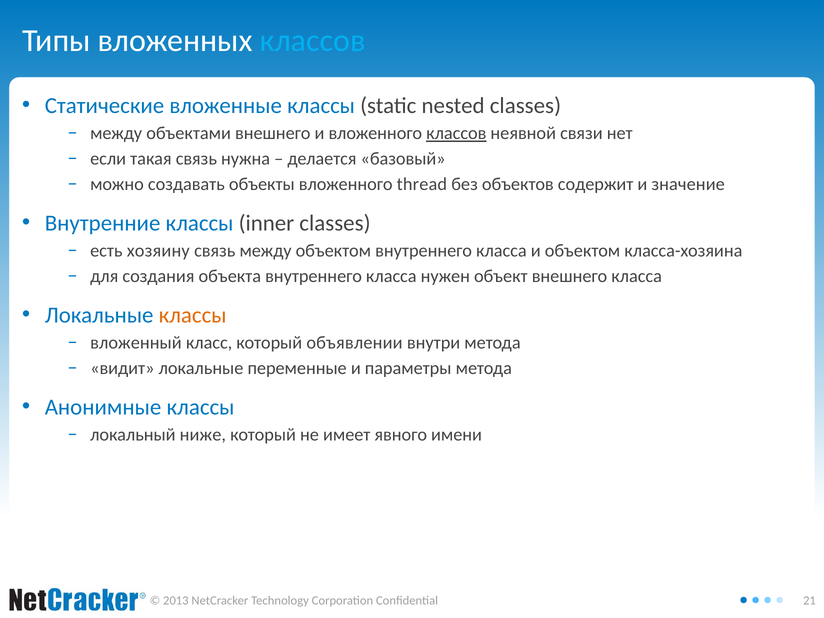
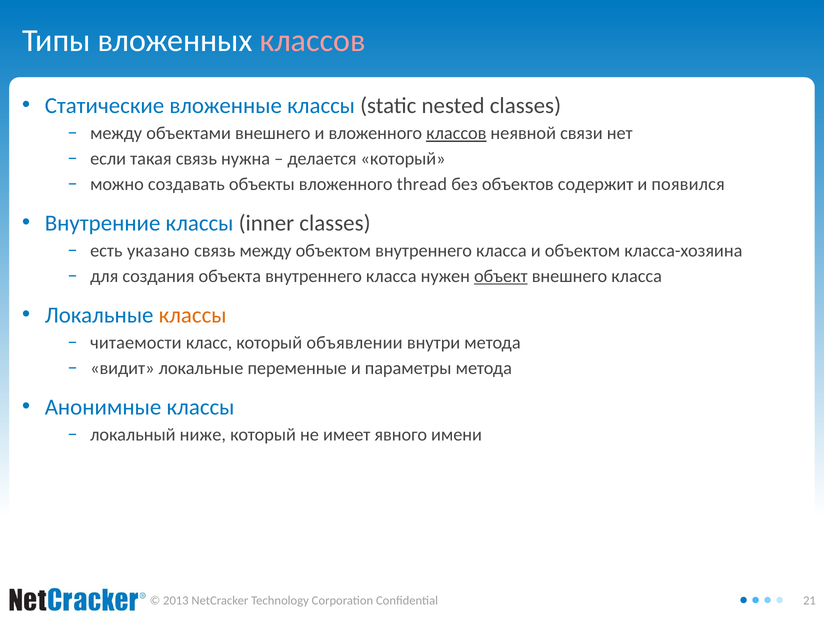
классов at (313, 41) colour: light blue -> pink
делается базовый: базовый -> который
значение: значение -> появился
хозяину: хозяину -> указано
объект underline: none -> present
вложенный: вложенный -> читаемости
